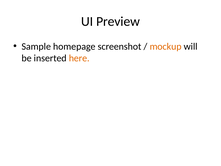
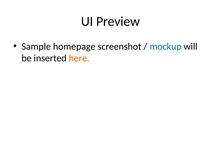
mockup colour: orange -> blue
